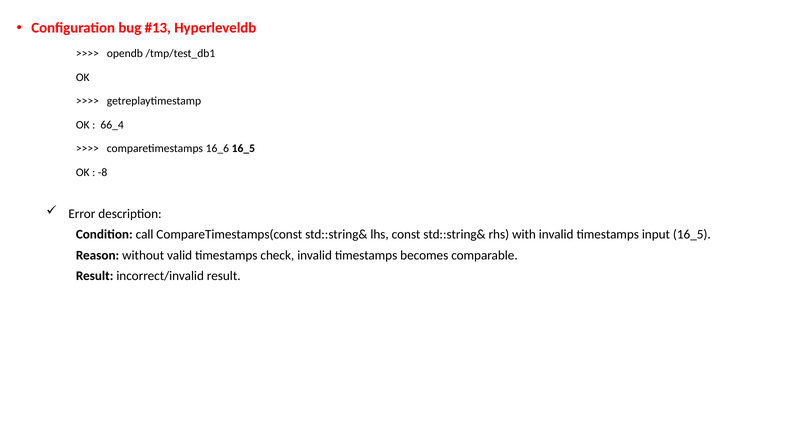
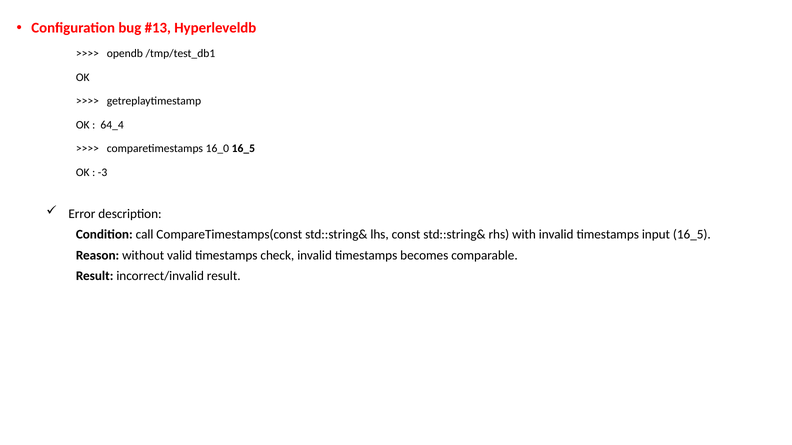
66_4: 66_4 -> 64_4
16_6: 16_6 -> 16_0
-8: -8 -> -3
